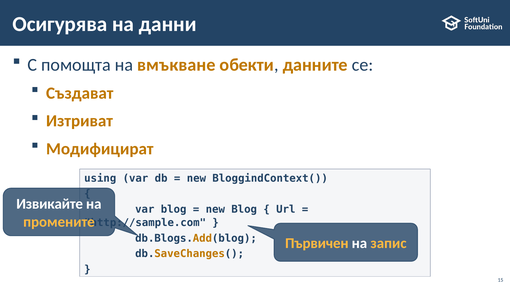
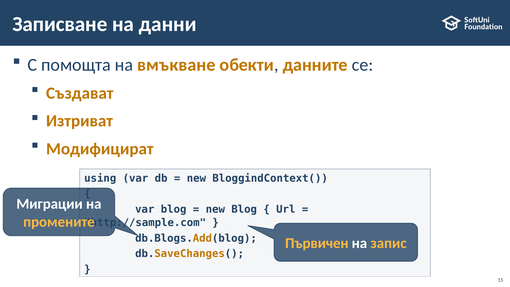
Осигурява: Осигурява -> Записване
Извикайте: Извикайте -> Миграции
